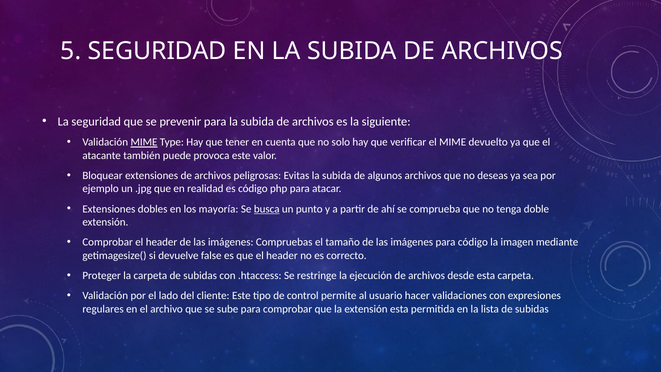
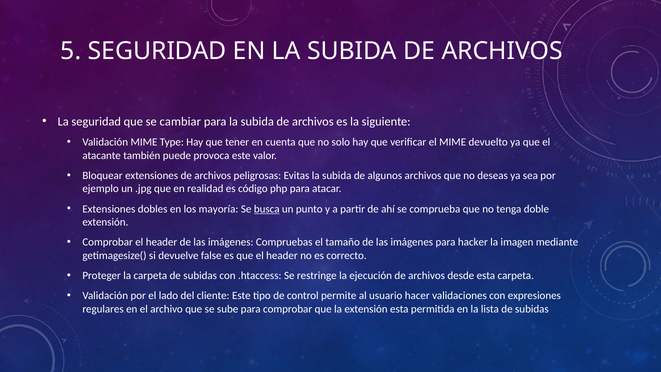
prevenir: prevenir -> cambiar
MIME at (144, 142) underline: present -> none
para código: código -> hacker
